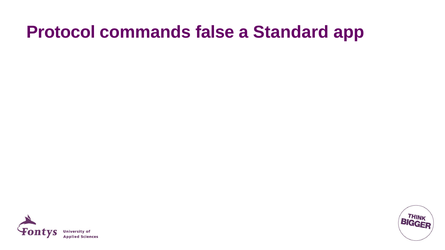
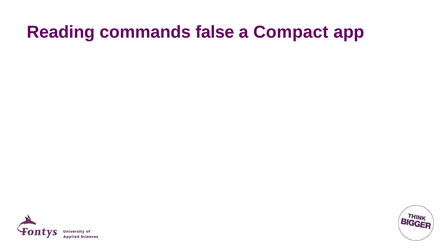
Protocol: Protocol -> Reading
Standard: Standard -> Compact
